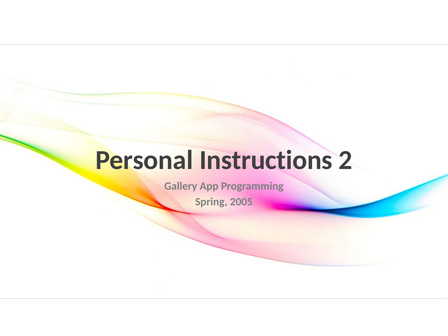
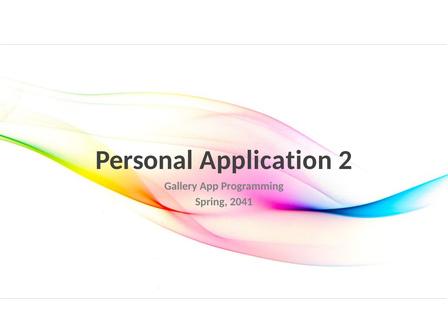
Instructions: Instructions -> Application
2005: 2005 -> 2041
